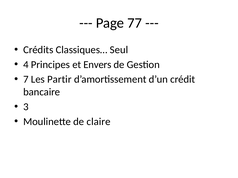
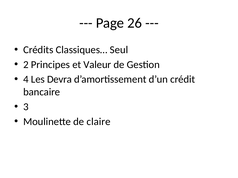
77: 77 -> 26
4: 4 -> 2
Envers: Envers -> Valeur
7: 7 -> 4
Partir: Partir -> Devra
